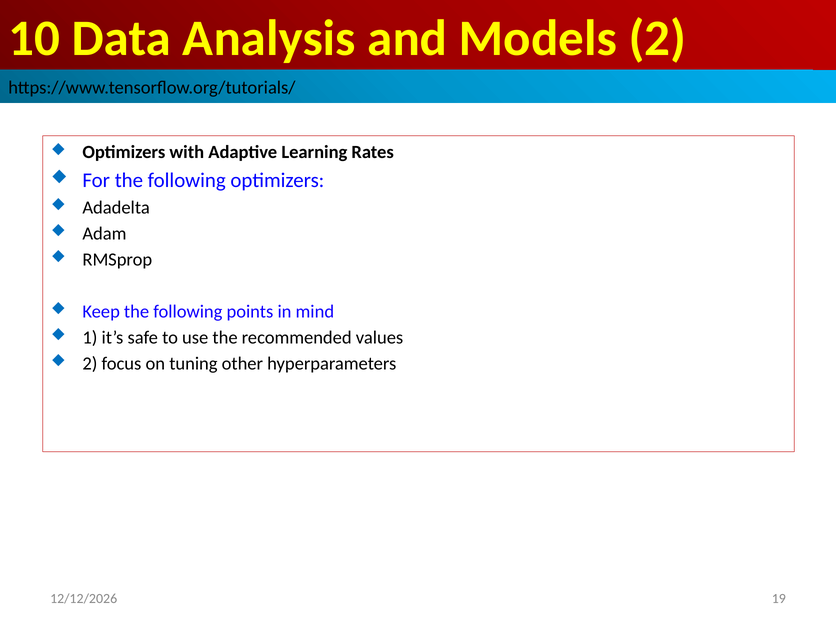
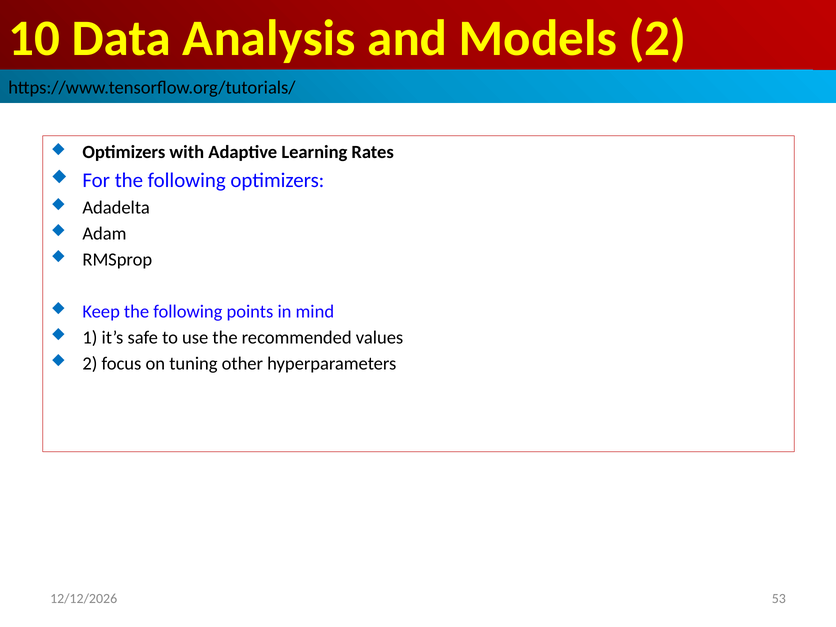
19: 19 -> 53
